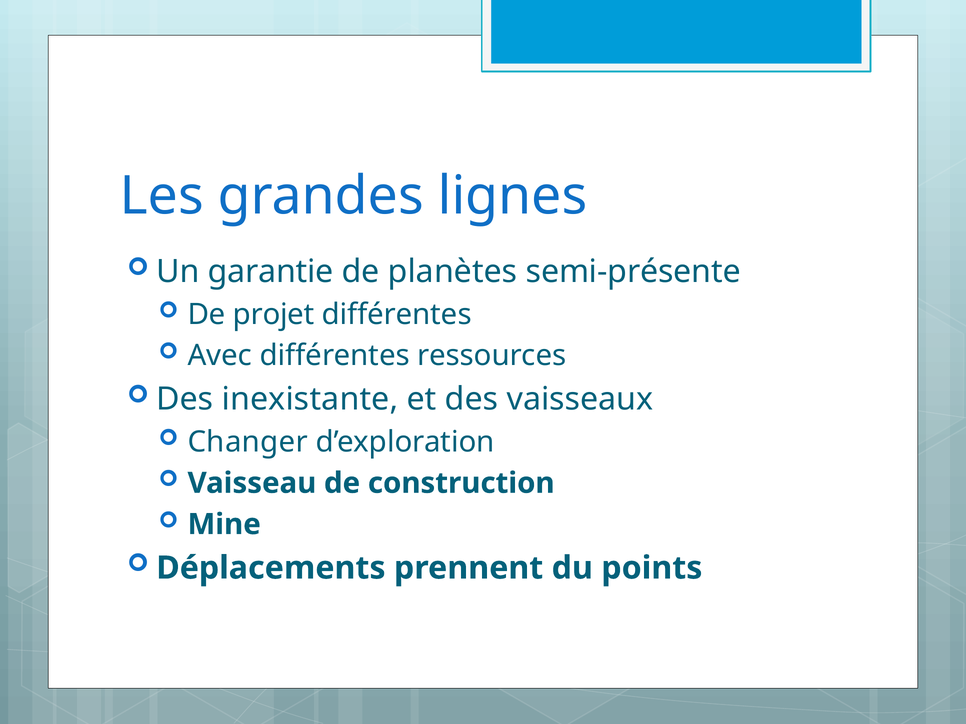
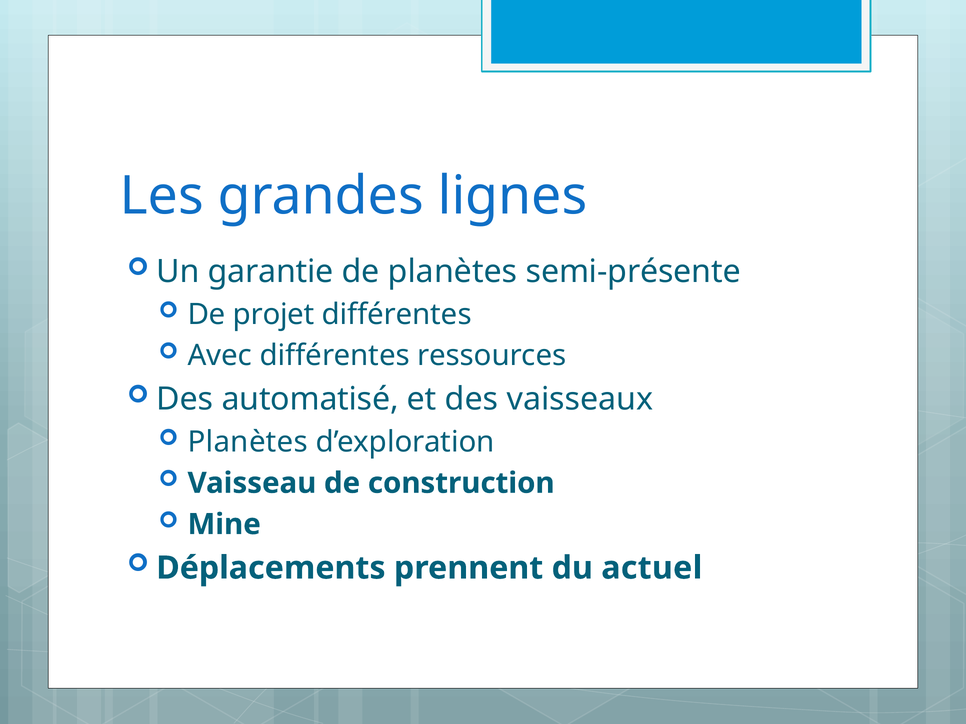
inexistante: inexistante -> automatisé
Changer at (248, 442): Changer -> Planètes
points: points -> actuel
